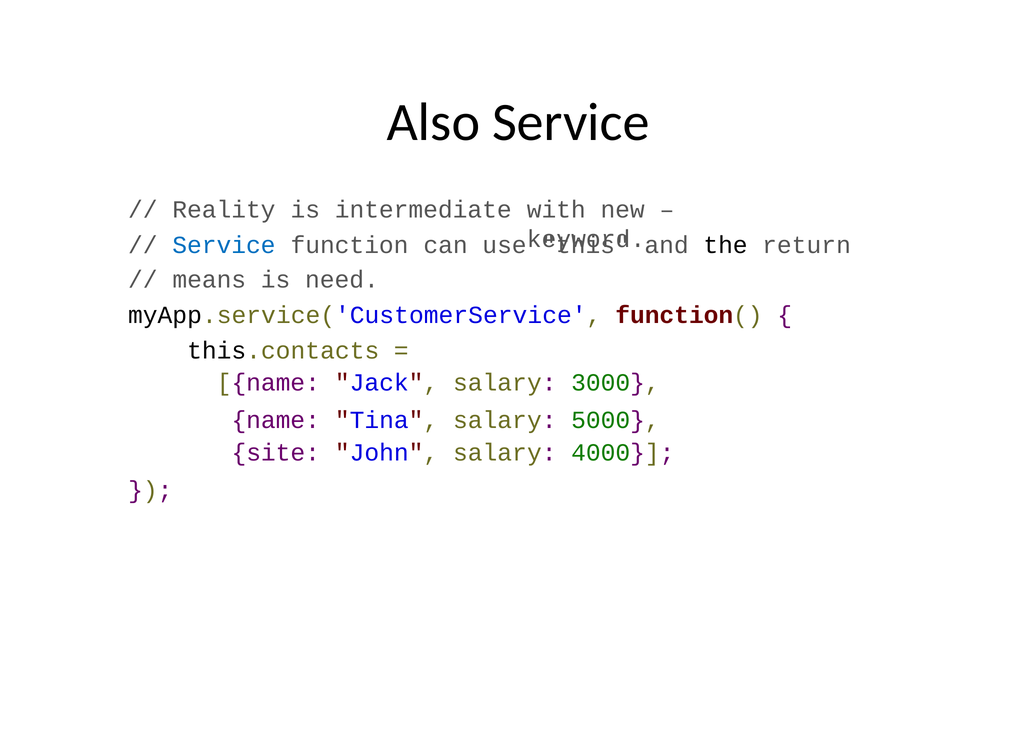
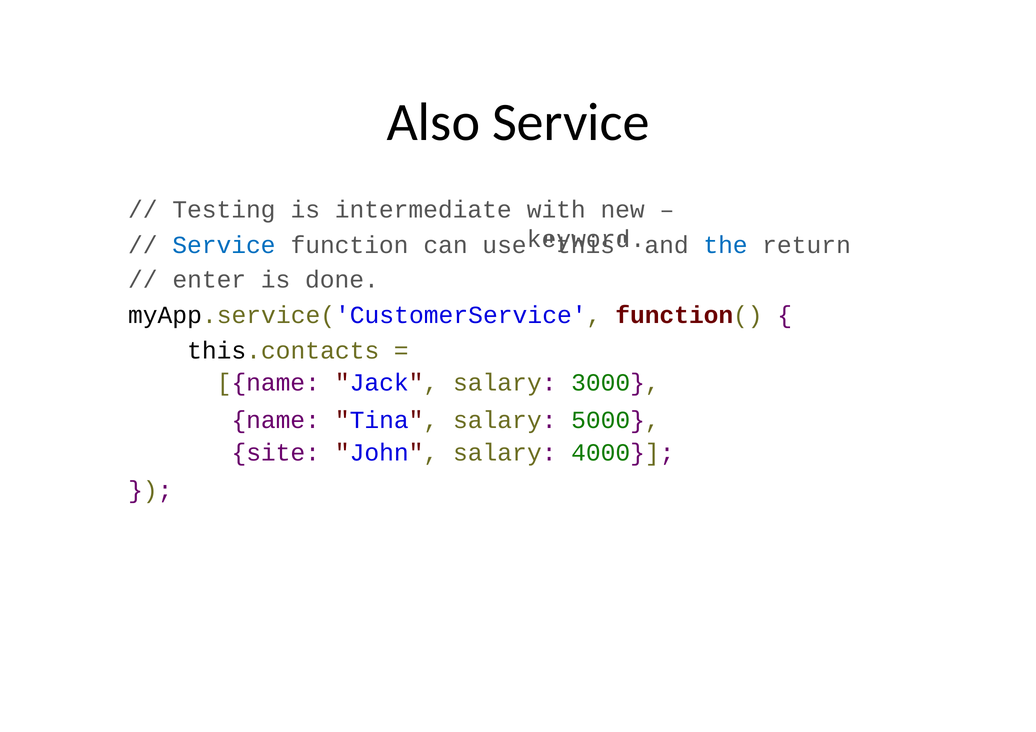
Reality: Reality -> Testing
the colour: black -> blue
means: means -> enter
need: need -> done
